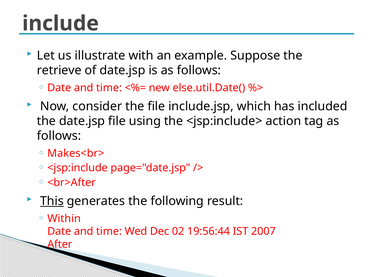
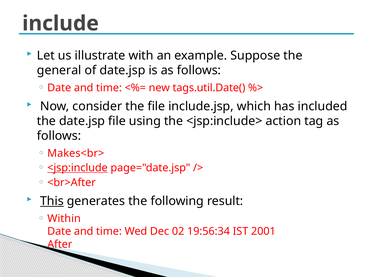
retrieve: retrieve -> general
else.util.Date(: else.util.Date( -> tags.util.Date(
<jsp:include underline: none -> present
19:56:44: 19:56:44 -> 19:56:34
2007: 2007 -> 2001
